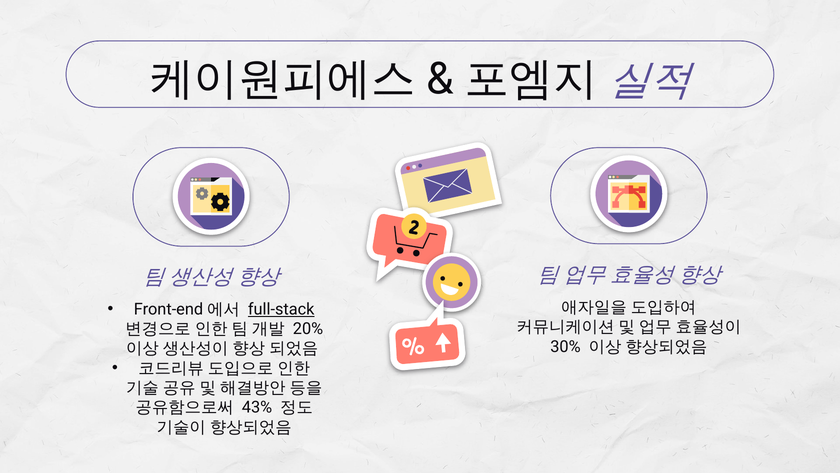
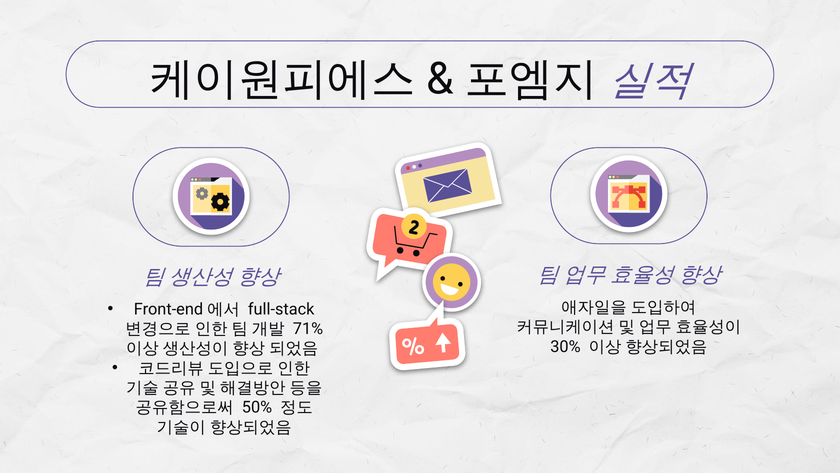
full-stack underline: present -> none
20%: 20% -> 71%
43%: 43% -> 50%
